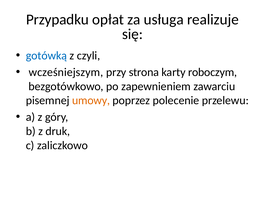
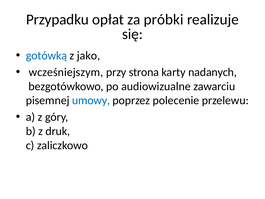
usługa: usługa -> próbki
czyli: czyli -> jako
roboczym: roboczym -> nadanych
zapewnieniem: zapewnieniem -> audiowizualne
umowy colour: orange -> blue
